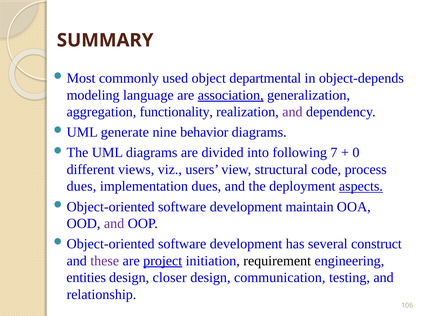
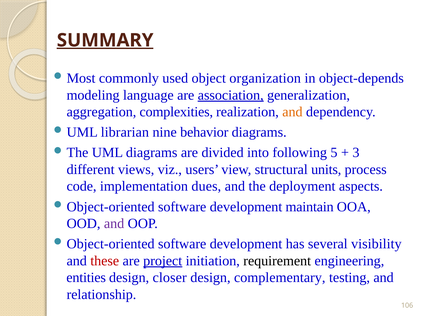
SUMMARY underline: none -> present
departmental: departmental -> organization
functionality: functionality -> complexities
and at (292, 112) colour: purple -> orange
generate: generate -> librarian
7: 7 -> 5
0: 0 -> 3
code: code -> units
dues at (81, 186): dues -> code
aspects underline: present -> none
construct: construct -> visibility
these colour: purple -> red
communication: communication -> complementary
